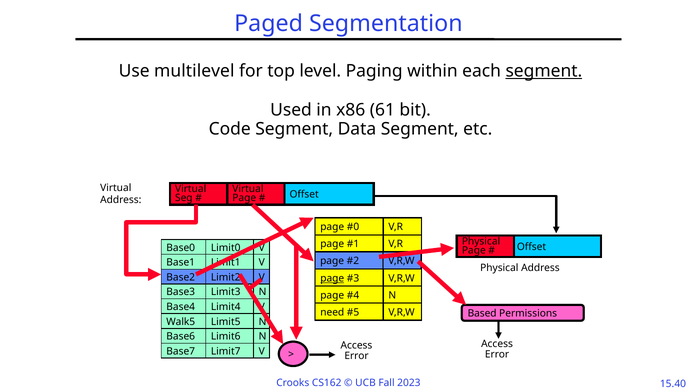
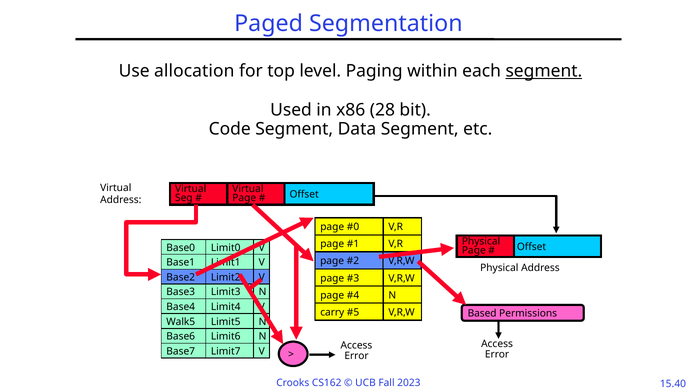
multilevel: multilevel -> allocation
61: 61 -> 28
page at (332, 278) underline: present -> none
need: need -> carry
